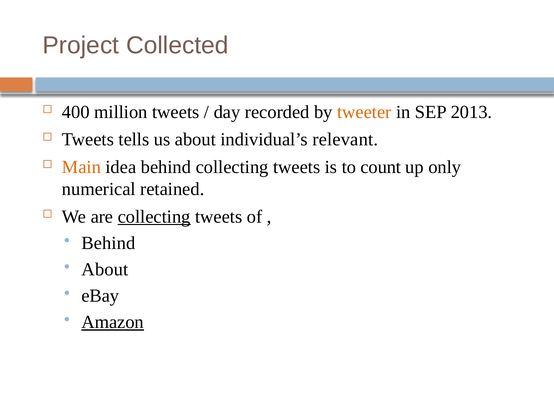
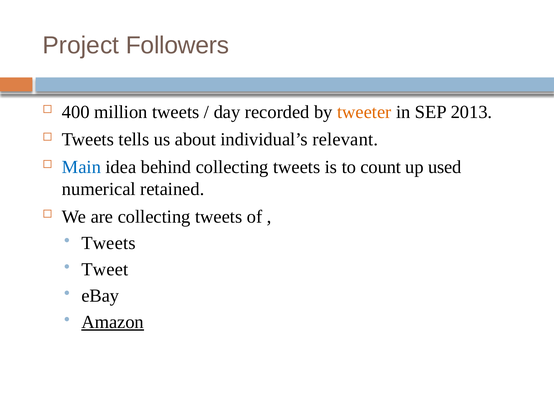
Collected: Collected -> Followers
Main colour: orange -> blue
only: only -> used
collecting at (154, 217) underline: present -> none
Behind at (108, 243): Behind -> Tweets
About at (105, 270): About -> Tweet
